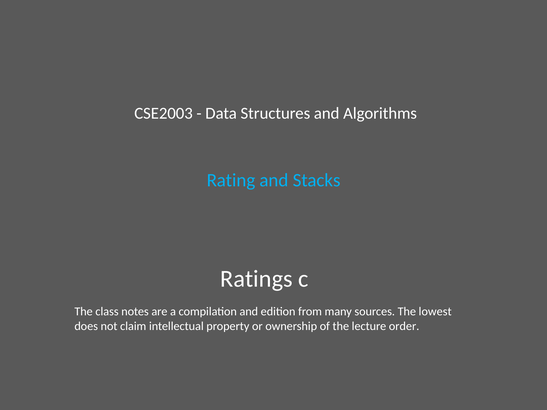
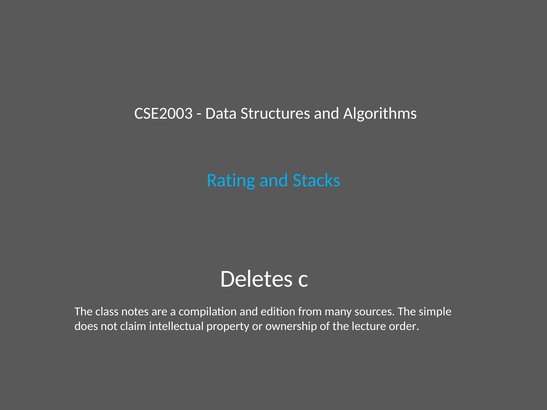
Ratings: Ratings -> Deletes
lowest: lowest -> simple
